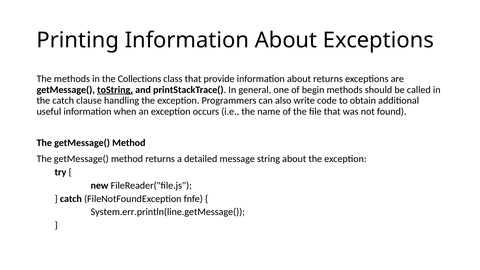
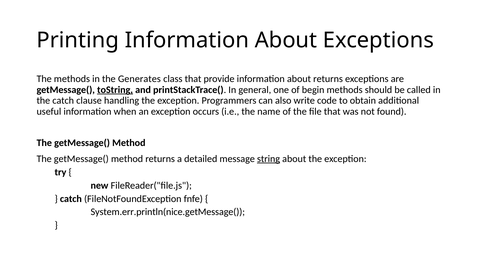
Collections: Collections -> Generates
string underline: none -> present
System.err.println(line.getMessage(: System.err.println(line.getMessage( -> System.err.println(nice.getMessage(
